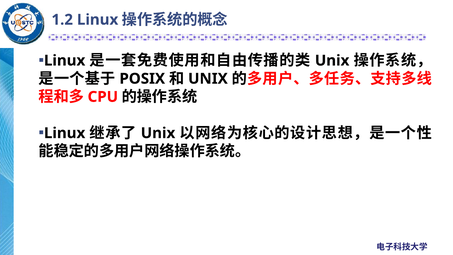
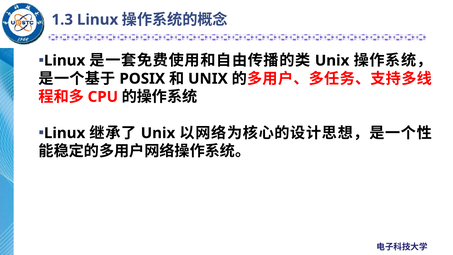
1.2: 1.2 -> 1.3
